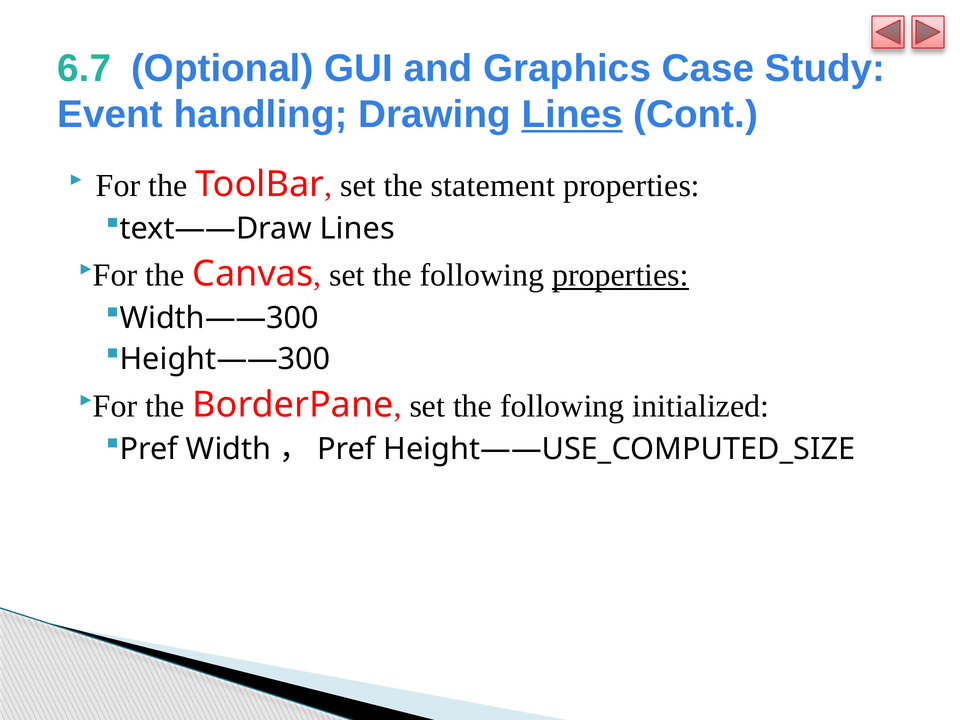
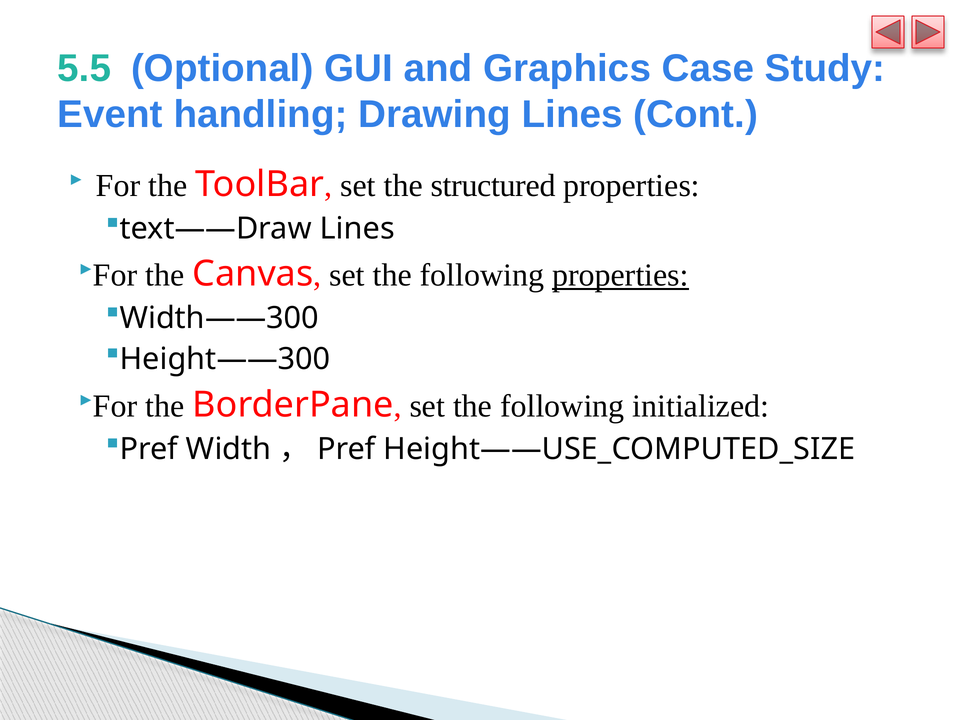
6.7: 6.7 -> 5.5
Lines at (572, 115) underline: present -> none
statement: statement -> structured
